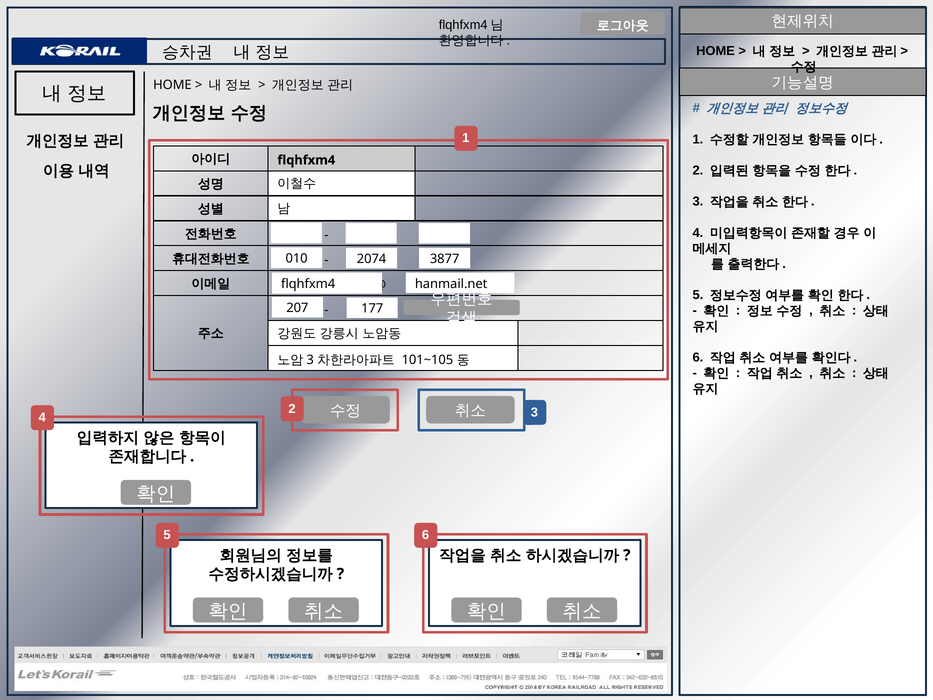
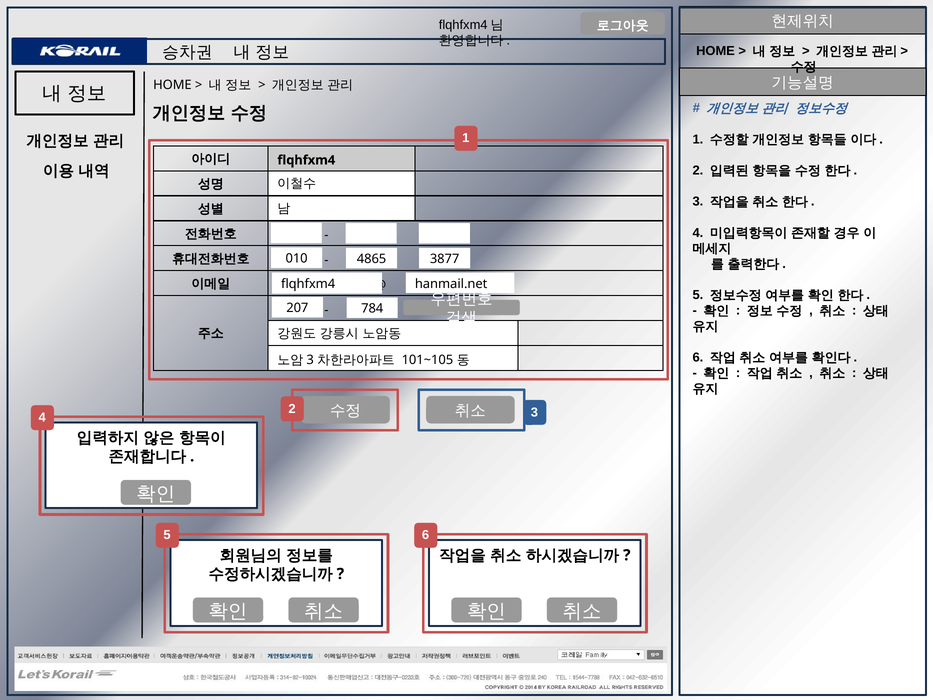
2074: 2074 -> 4865
177: 177 -> 784
